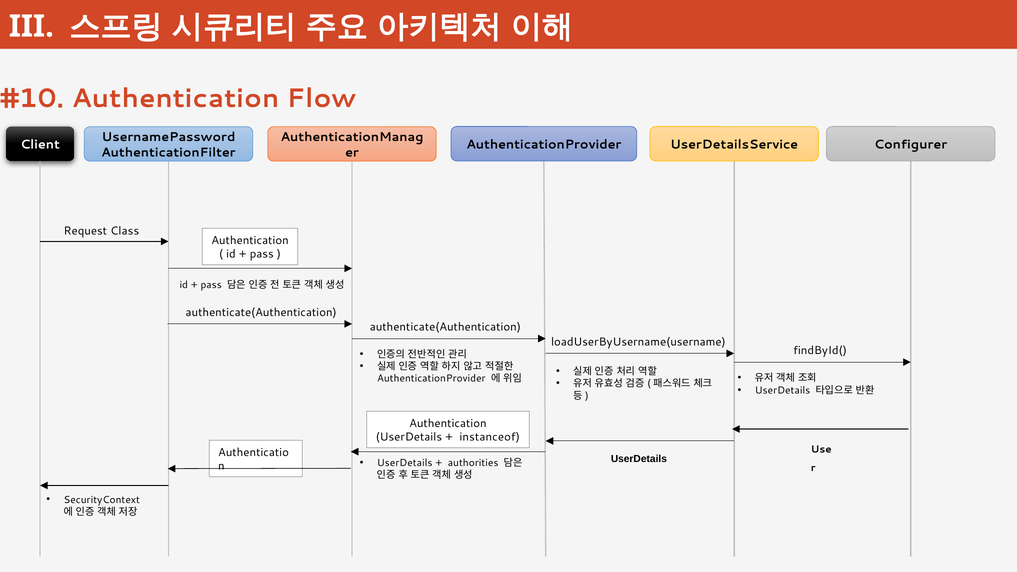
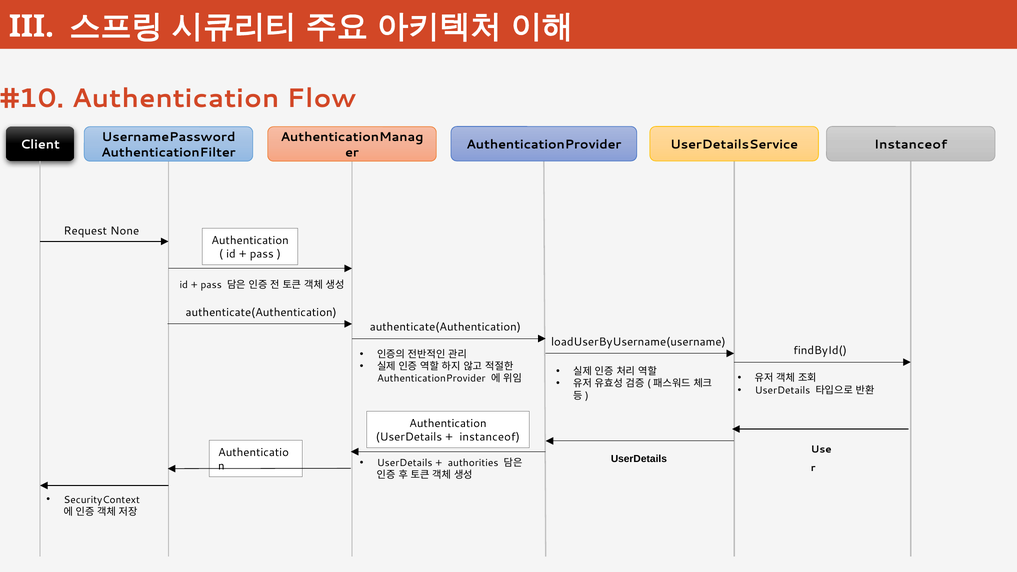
UserDetailsService Configurer: Configurer -> Instanceof
Class: Class -> None
